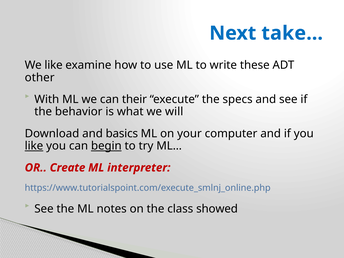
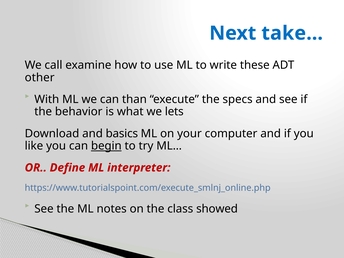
We like: like -> call
their: their -> than
will: will -> lets
like at (34, 146) underline: present -> none
Create: Create -> Define
